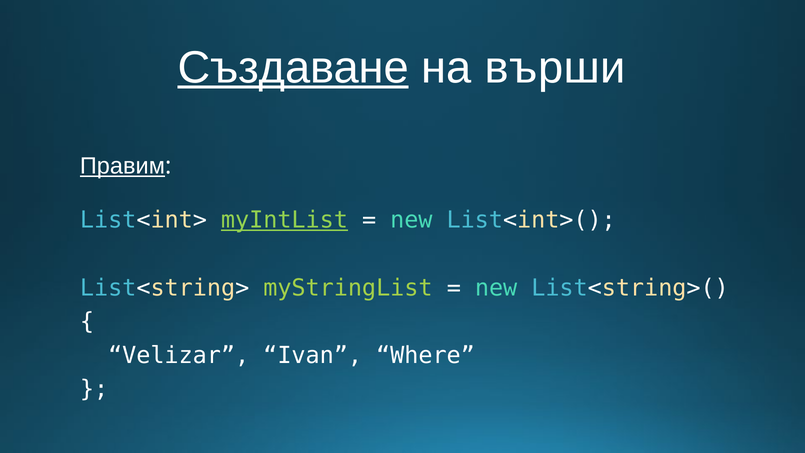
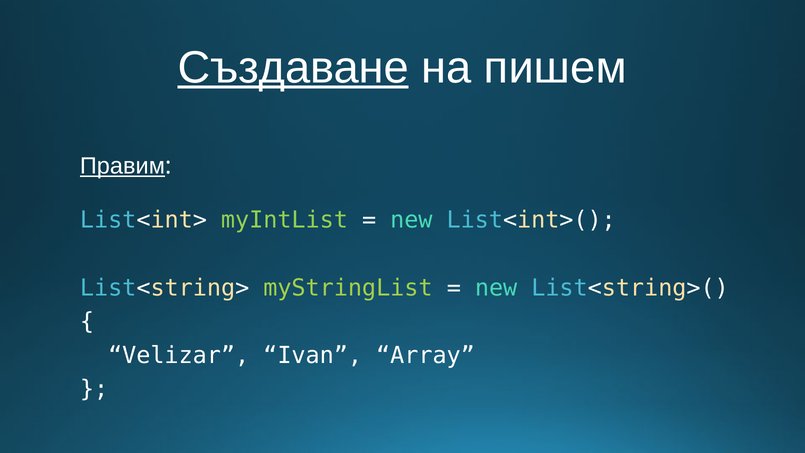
върши: върши -> пишем
myIntList underline: present -> none
Where: Where -> Array
